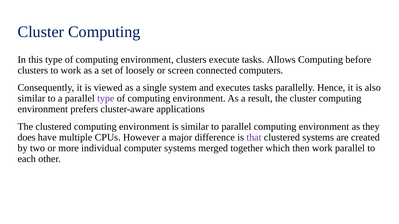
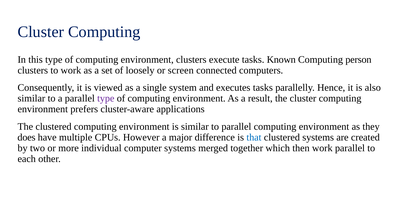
Allows: Allows -> Known
before: before -> person
that colour: purple -> blue
